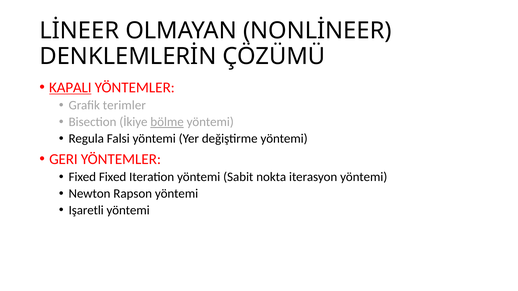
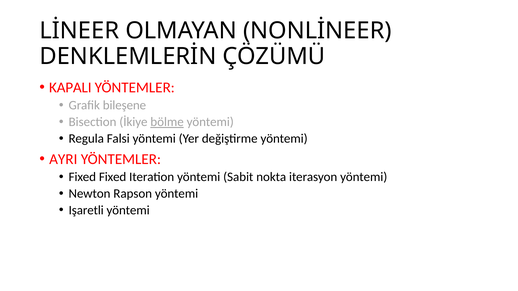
KAPALI underline: present -> none
terimler: terimler -> bileşene
GERI: GERI -> AYRI
